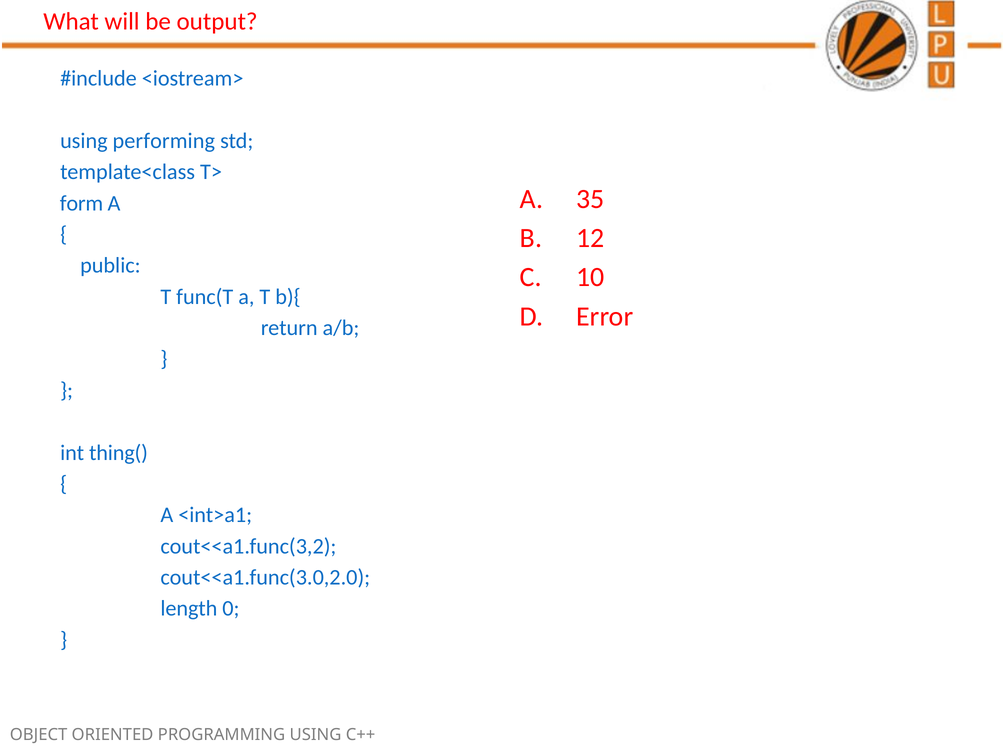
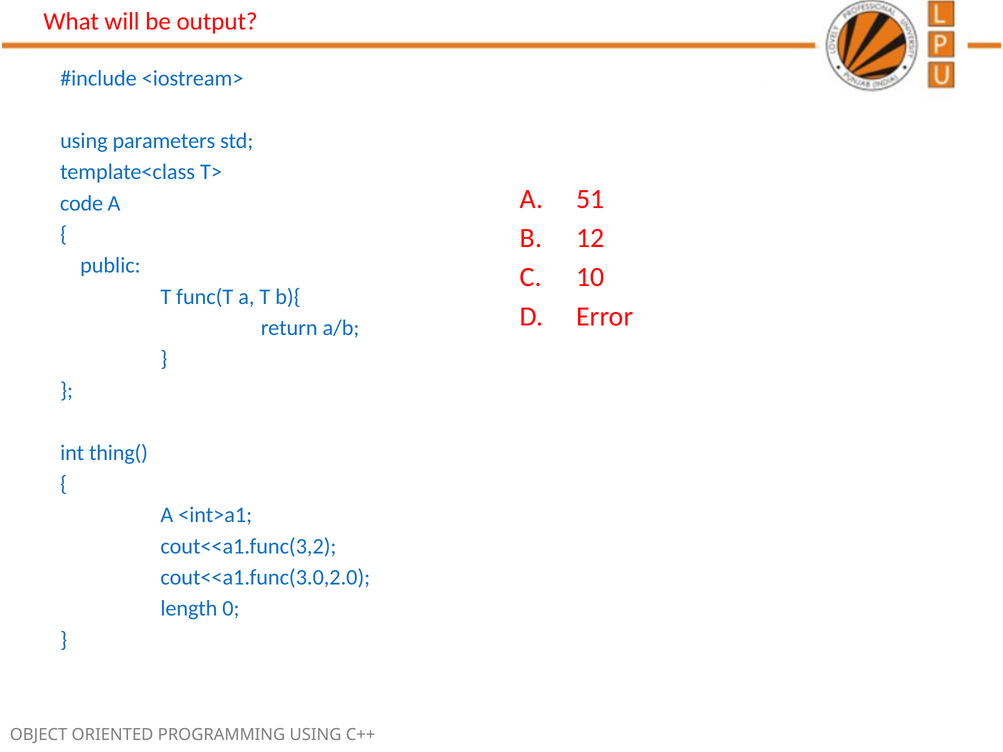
performing: performing -> parameters
35: 35 -> 51
form: form -> code
